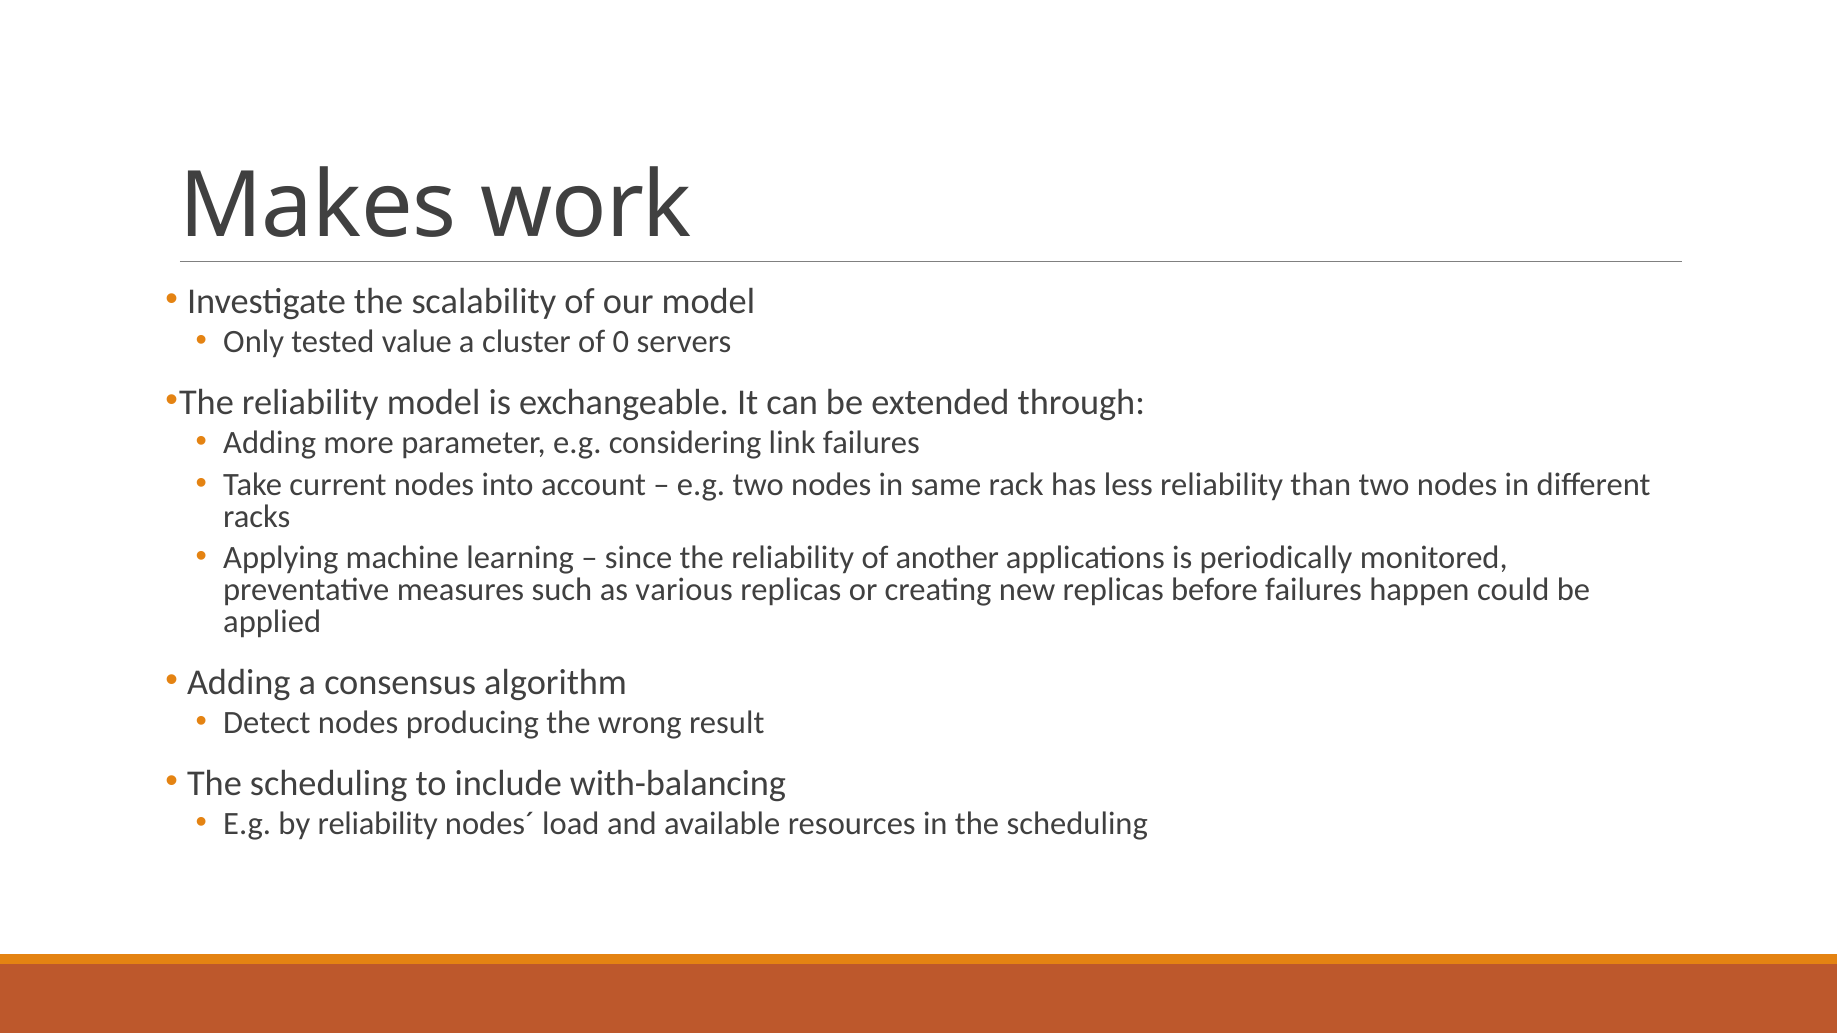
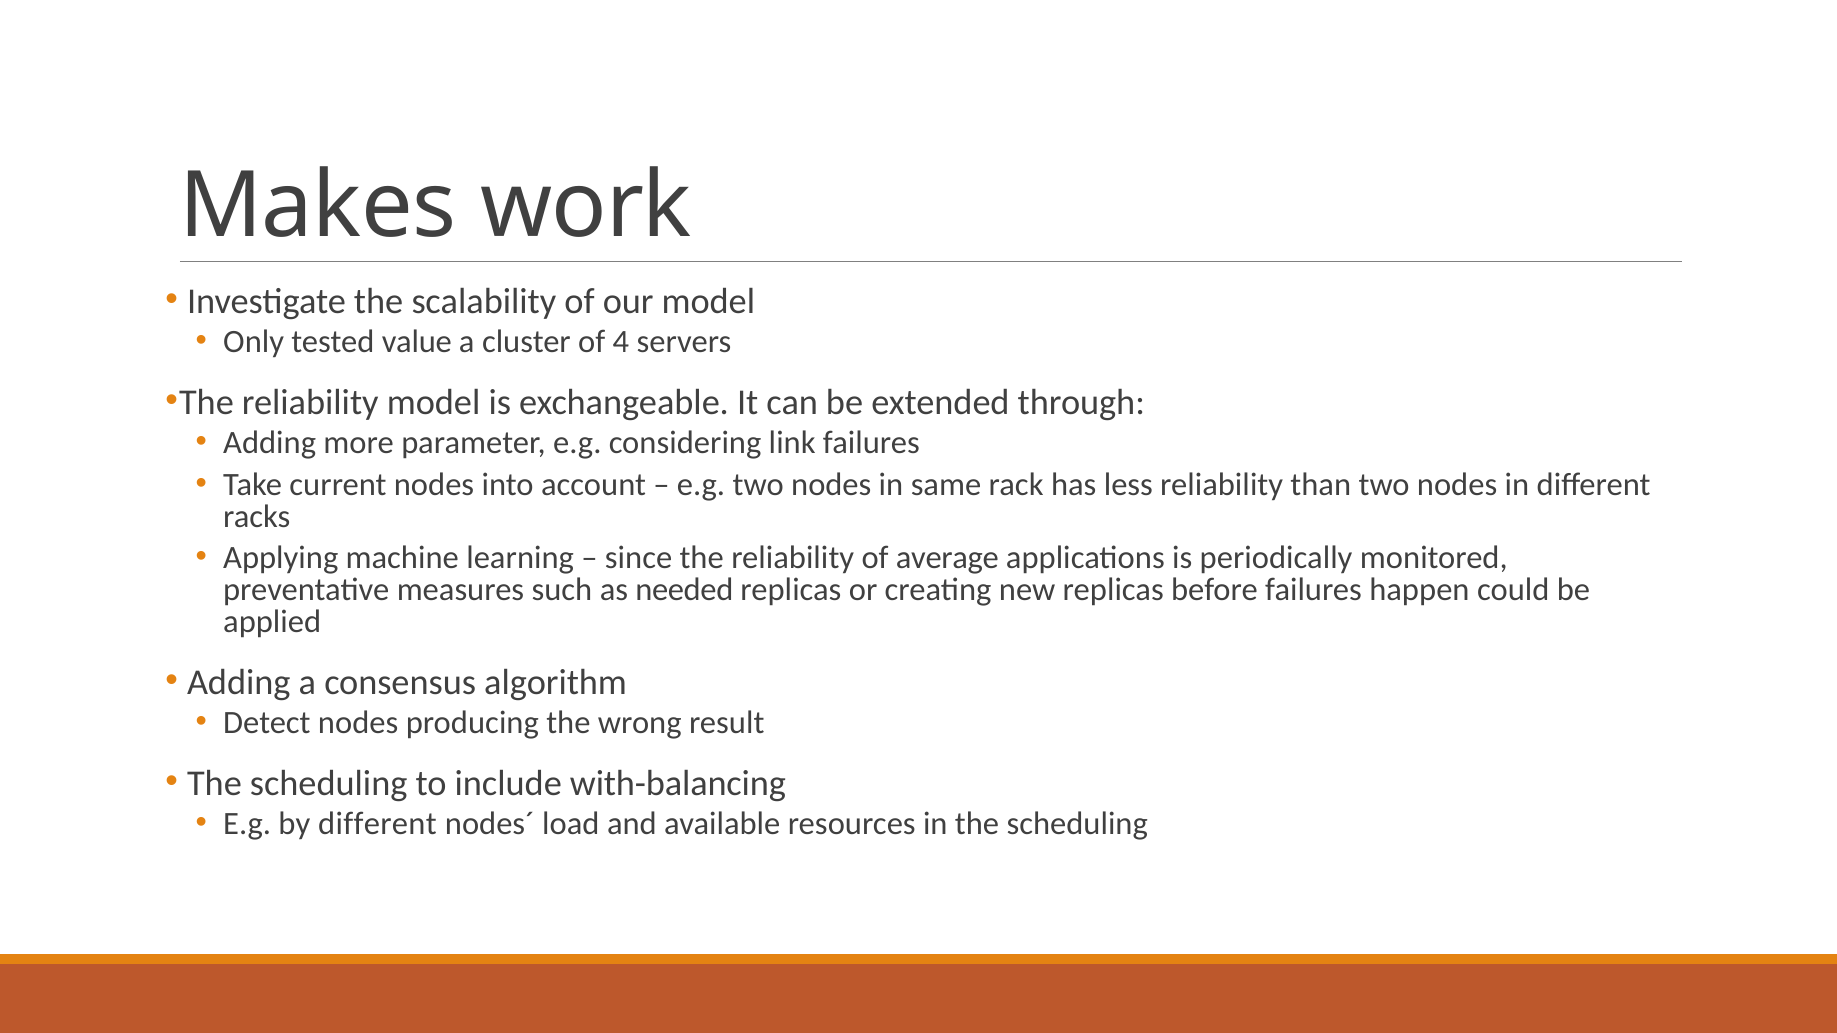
0: 0 -> 4
another: another -> average
various: various -> needed
by reliability: reliability -> different
